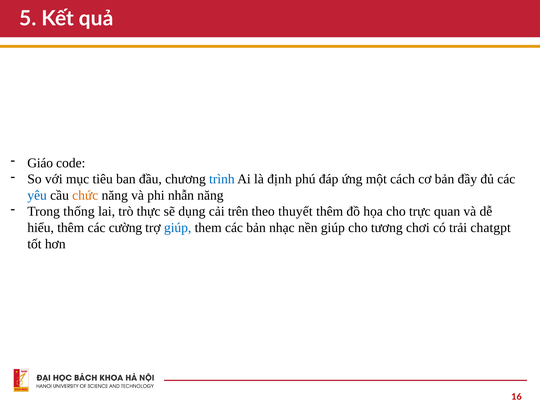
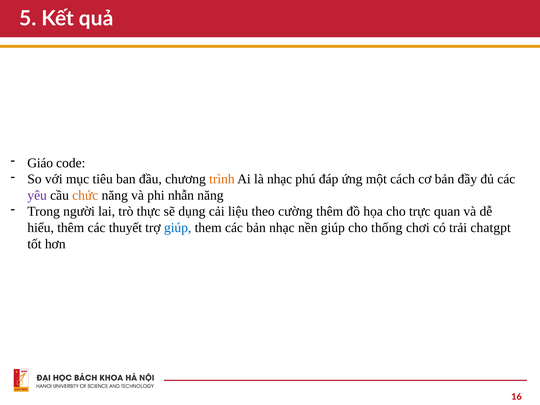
trình colour: blue -> orange
là định: định -> nhạc
yêu colour: blue -> purple
thống: thống -> người
trên: trên -> liệu
thuyết: thuyết -> cường
cường: cường -> thuyết
tương: tương -> thống
